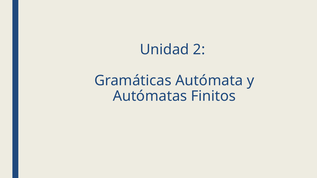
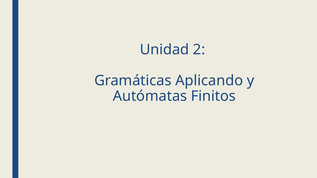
Autómata: Autómata -> Aplicando
